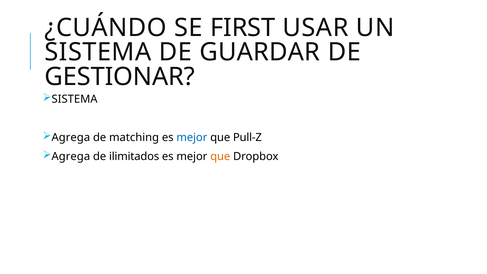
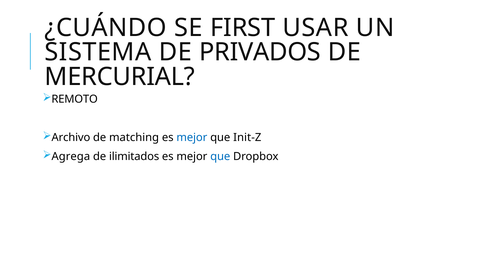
GUARDAR: GUARDAR -> PRIVADOS
GESTIONAR: GESTIONAR -> MERCURIAL
SISTEMA at (75, 99): SISTEMA -> REMOTO
Agrega at (71, 137): Agrega -> Archivo
Pull-Z: Pull-Z -> Init-Z
que at (220, 157) colour: orange -> blue
